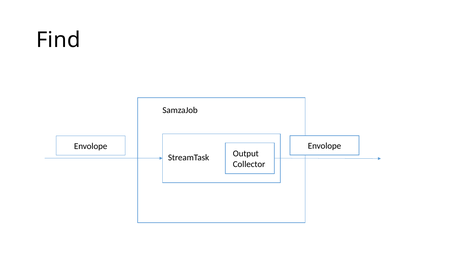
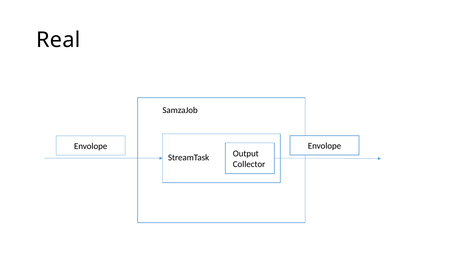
Find: Find -> Real
